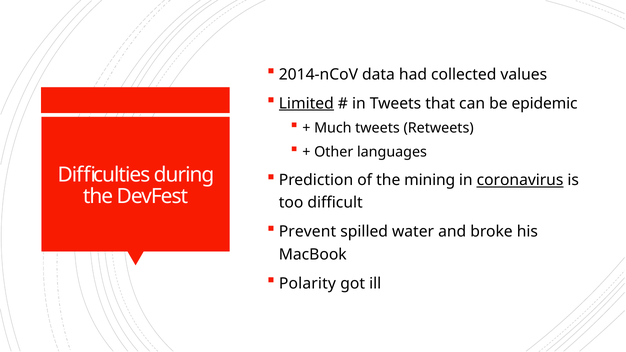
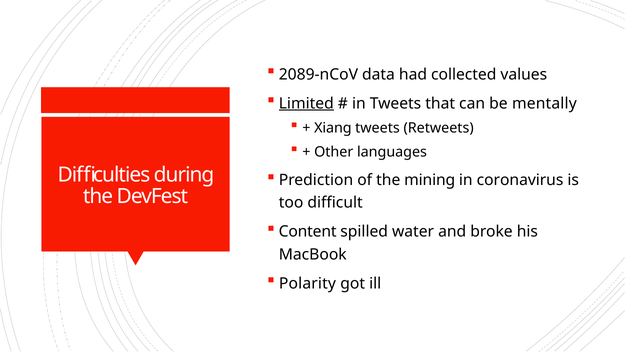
2014-nCoV: 2014-nCoV -> 2089-nCoV
epidemic: epidemic -> mentally
Much: Much -> Xiang
coronavirus underline: present -> none
Prevent: Prevent -> Content
